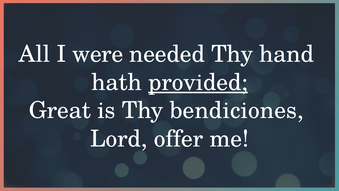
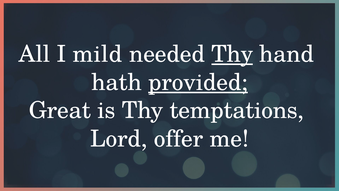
were: were -> mild
Thy at (232, 54) underline: none -> present
bendiciones: bendiciones -> temptations
